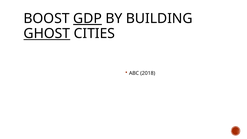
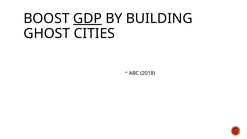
GHOST underline: present -> none
